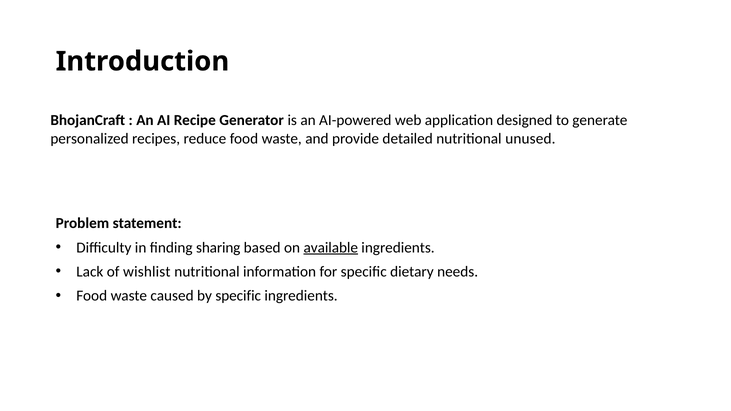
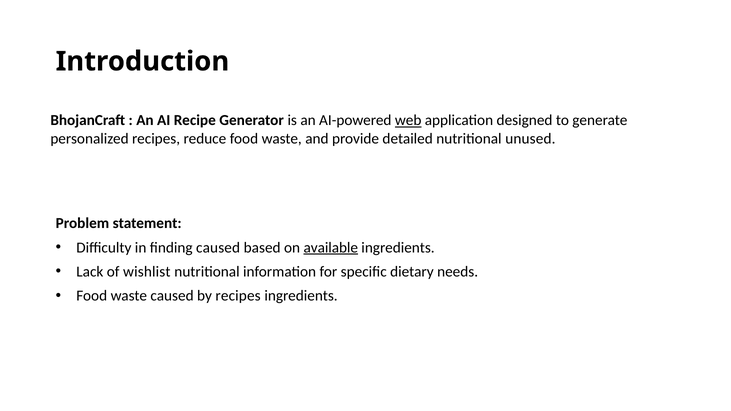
web underline: none -> present
finding sharing: sharing -> caused
by specific: specific -> recipes
